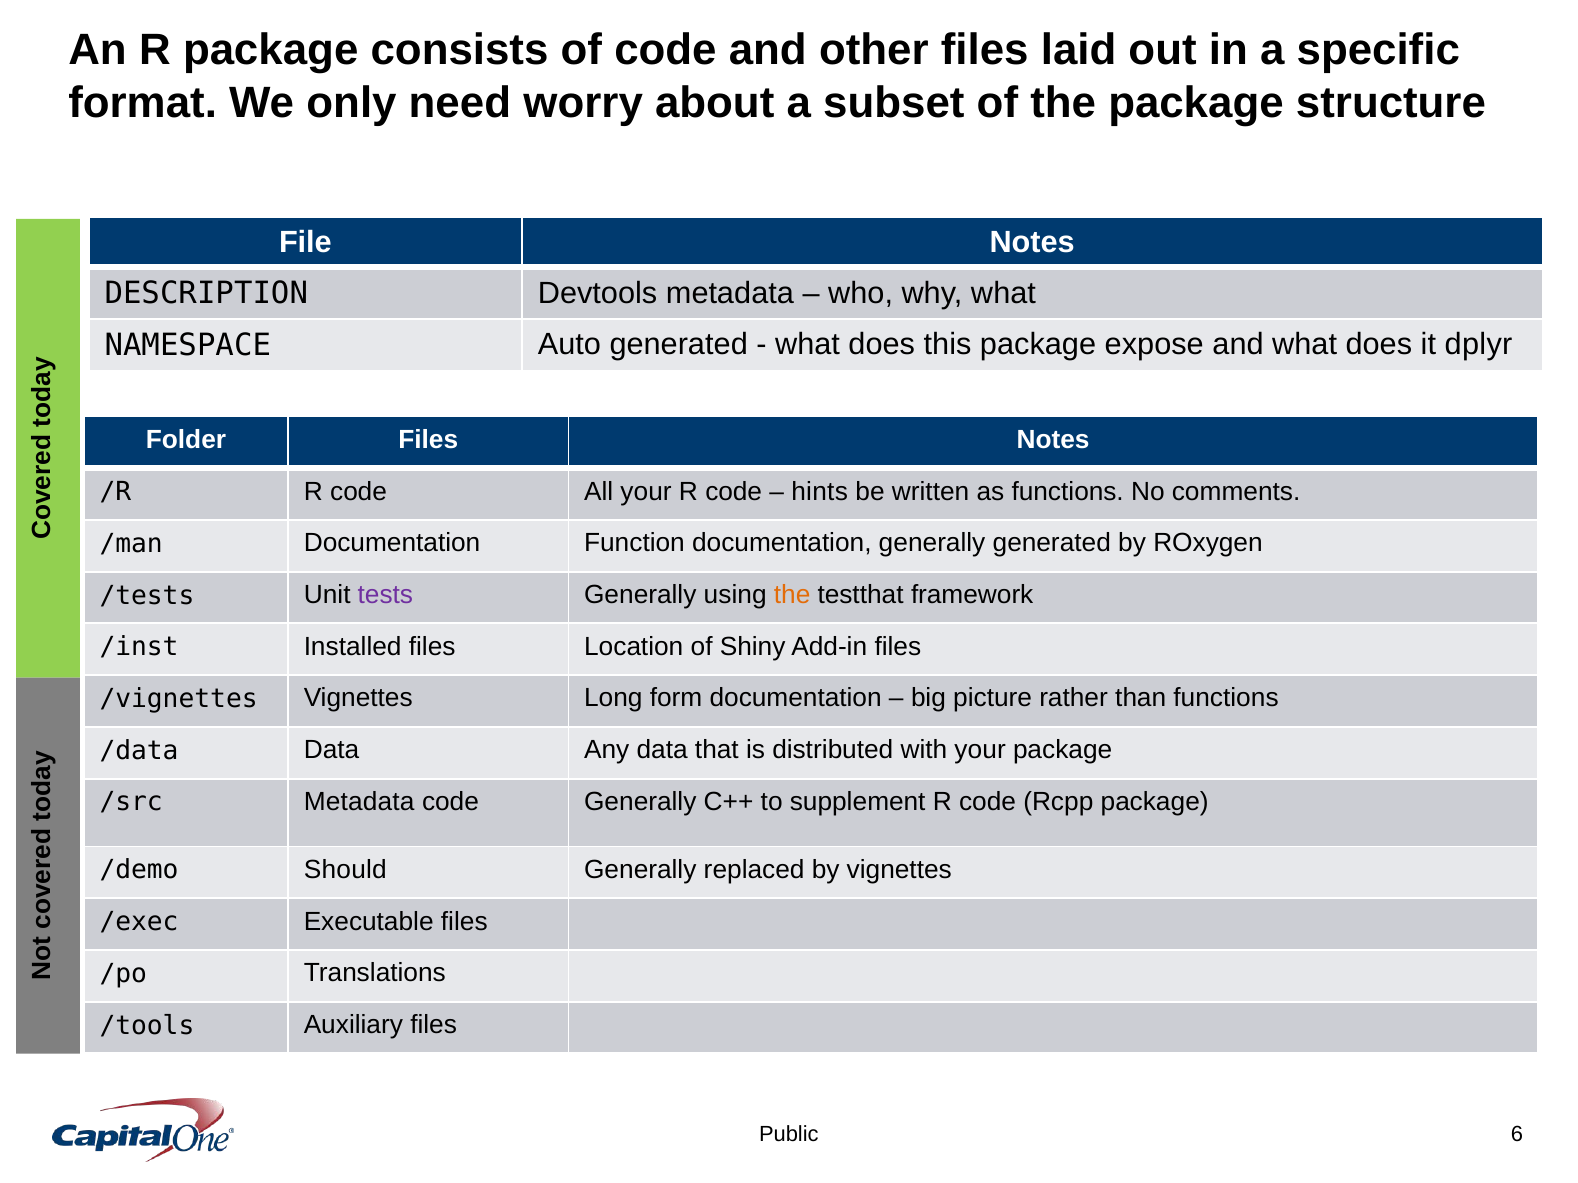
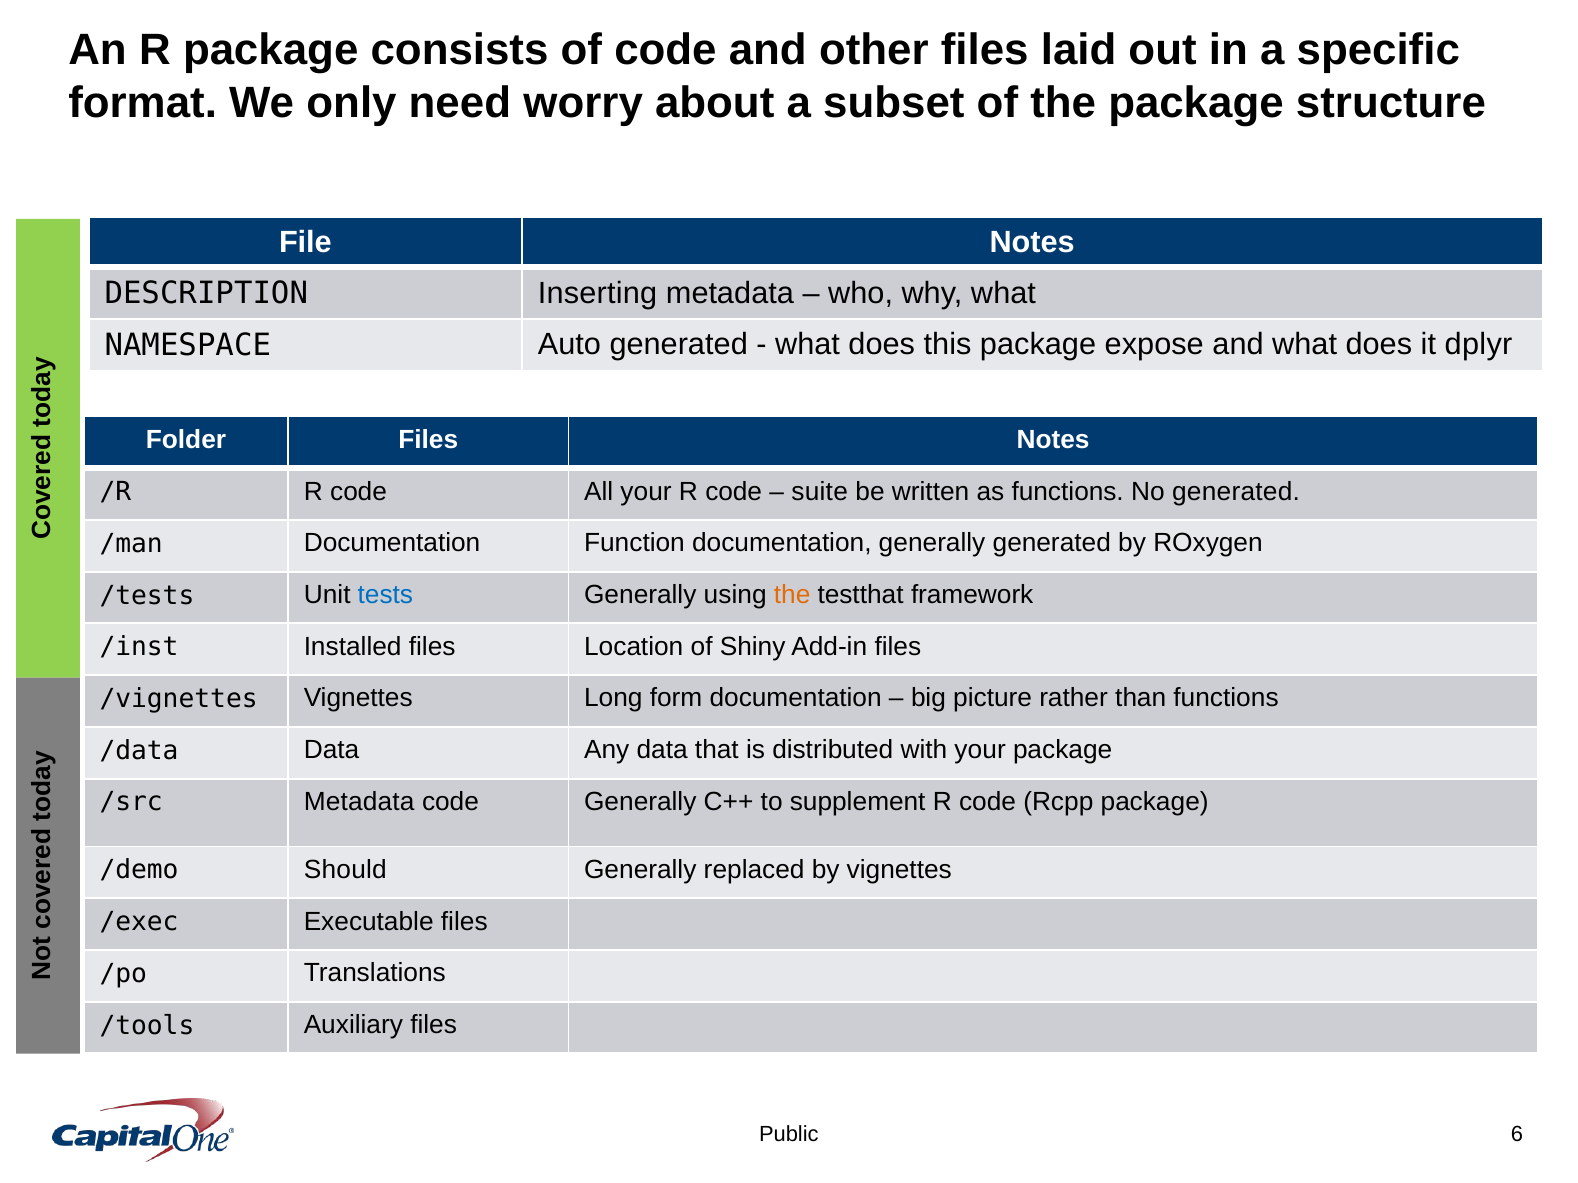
Devtools: Devtools -> Inserting
hints: hints -> suite
No comments: comments -> generated
tests colour: purple -> blue
